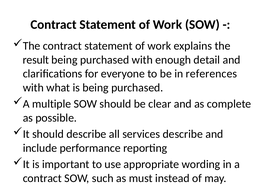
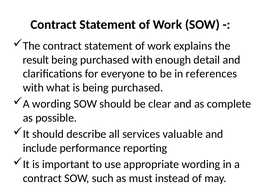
A multiple: multiple -> wording
services describe: describe -> valuable
